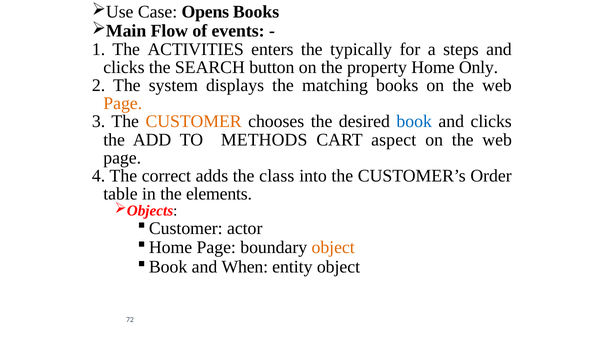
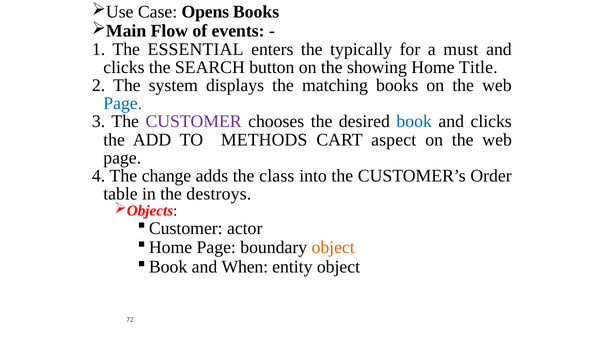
ACTIVITIES: ACTIVITIES -> ESSENTIAL
steps: steps -> must
property: property -> showing
Only: Only -> Title
Page at (123, 103) colour: orange -> blue
CUSTOMER colour: orange -> purple
correct: correct -> change
elements: elements -> destroys
